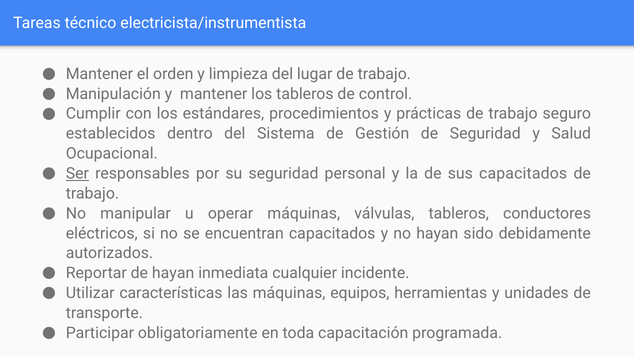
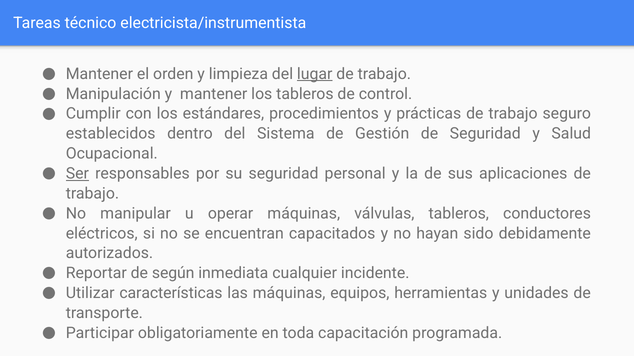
lugar underline: none -> present
sus capacitados: capacitados -> aplicaciones
de hayan: hayan -> según
